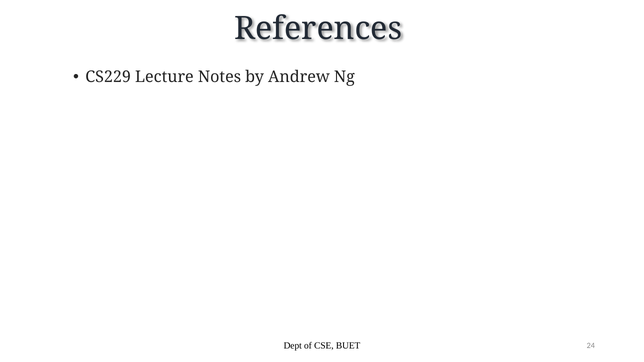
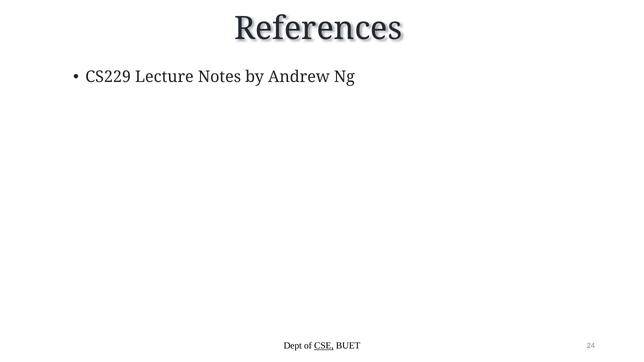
CSE underline: none -> present
